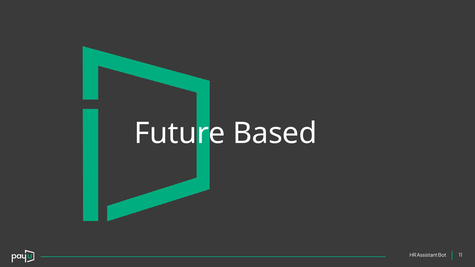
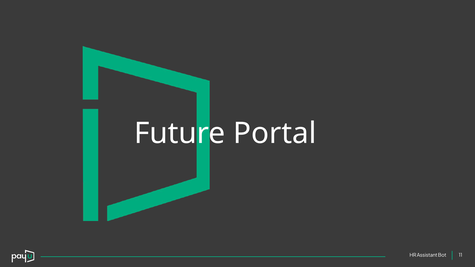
Based: Based -> Portal
